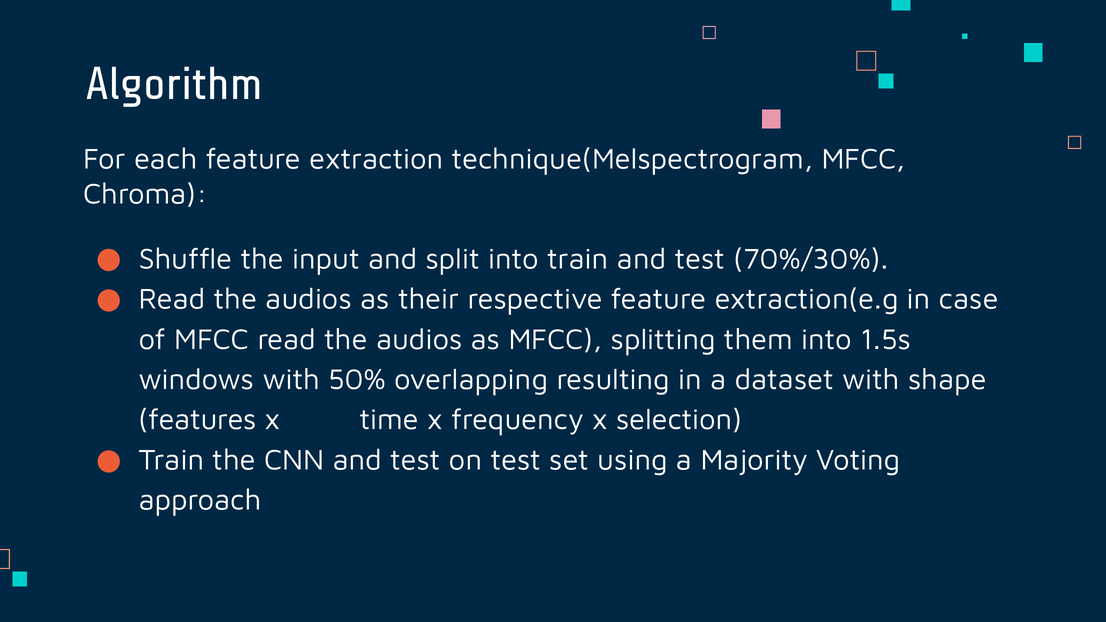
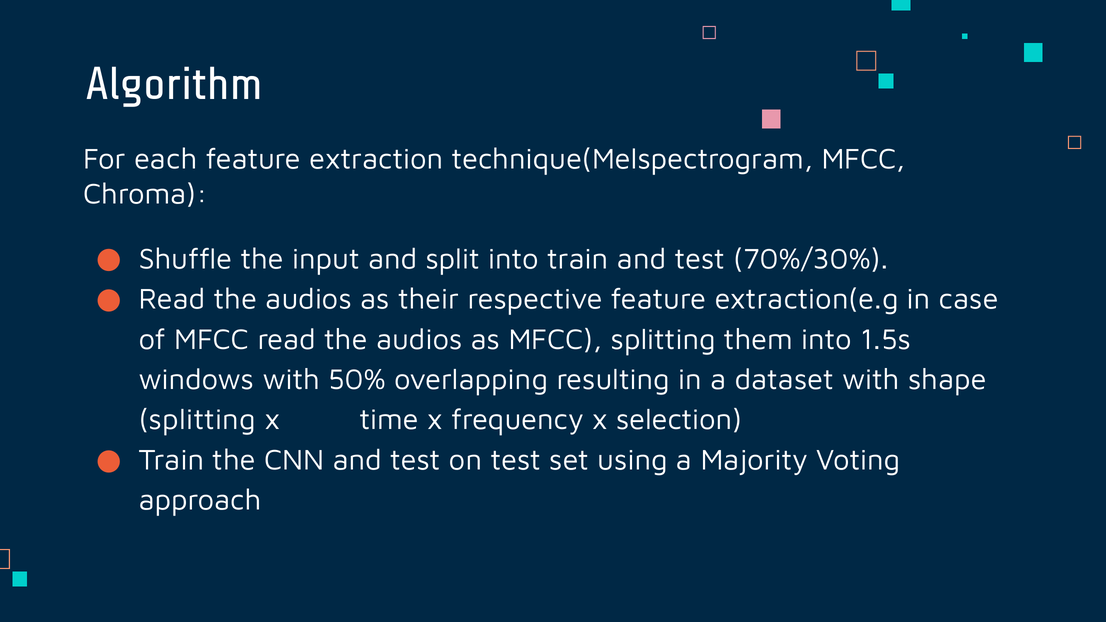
features at (198, 420): features -> splitting
